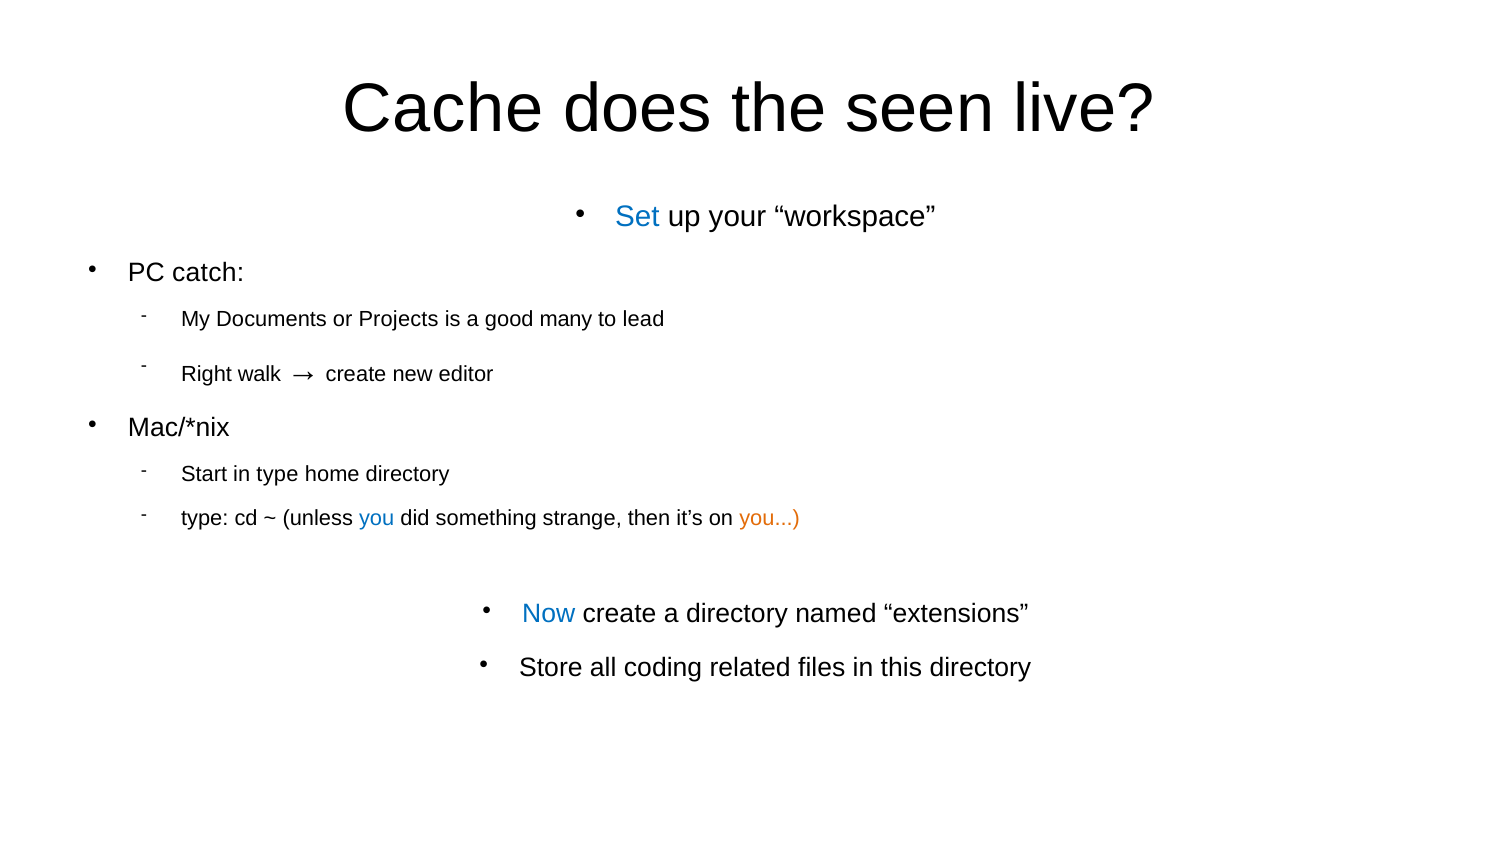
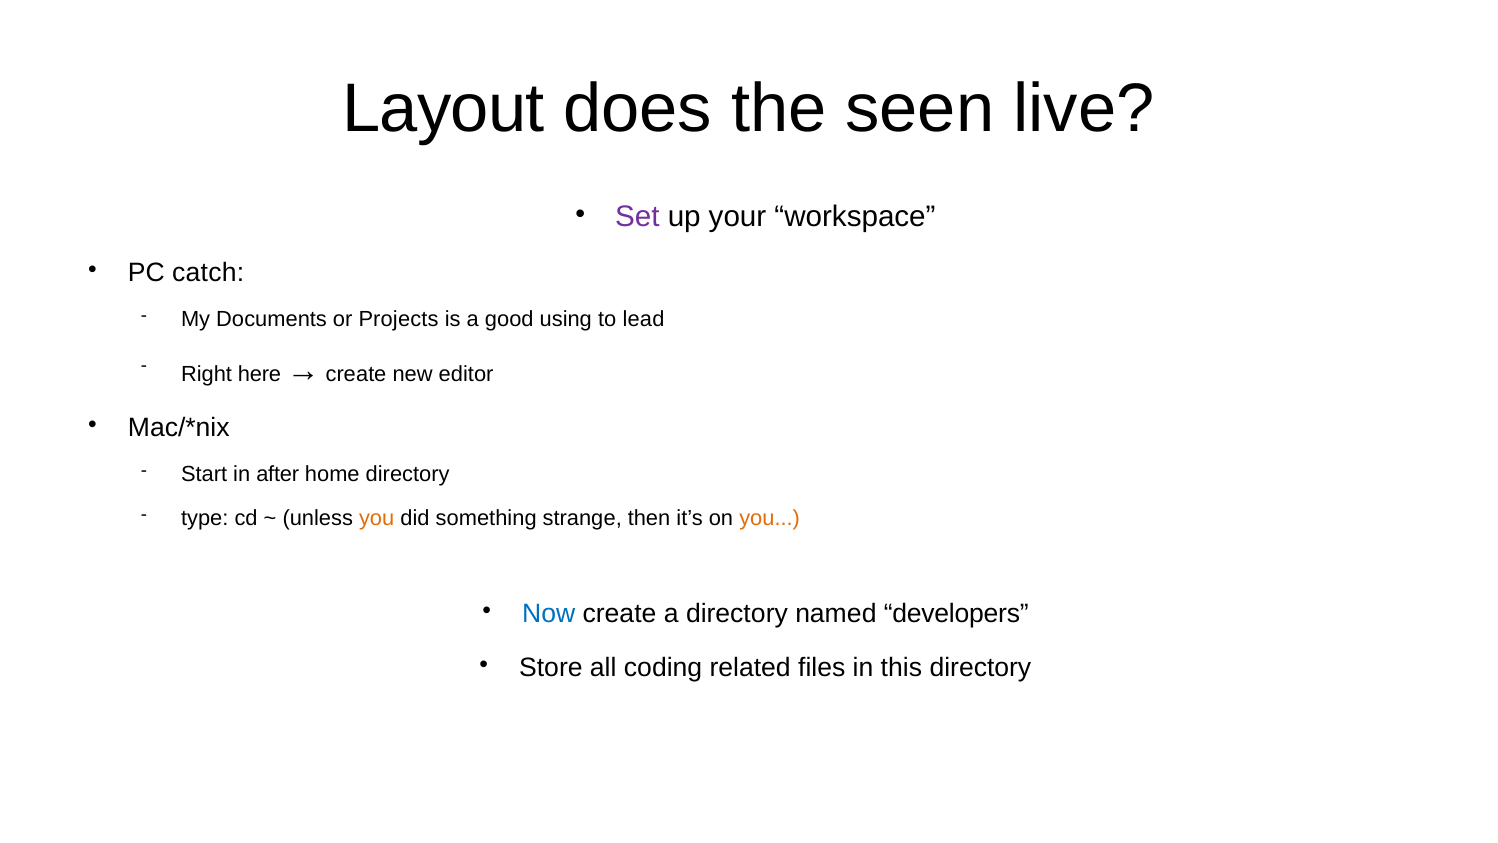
Cache: Cache -> Layout
Set colour: blue -> purple
many: many -> using
walk: walk -> here
in type: type -> after
you at (377, 518) colour: blue -> orange
extensions: extensions -> developers
